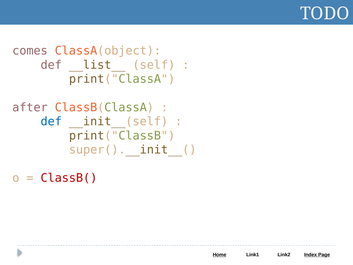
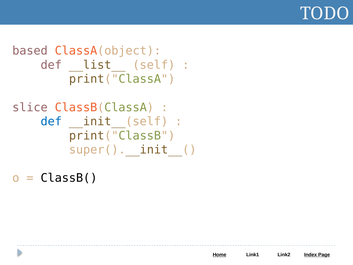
comes: comes -> based
after: after -> slice
ClassB( colour: red -> black
